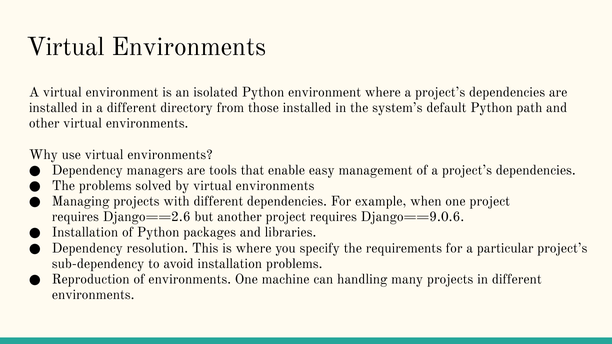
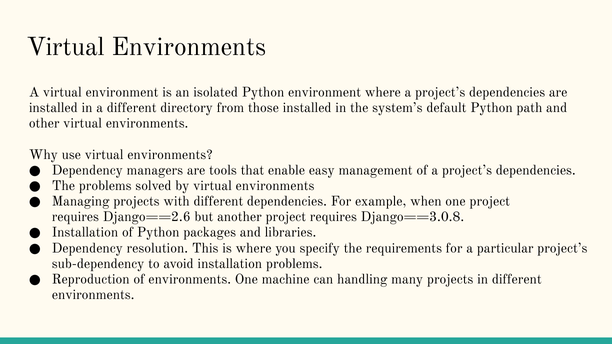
Django==9.0.6: Django==9.0.6 -> Django==3.0.8
